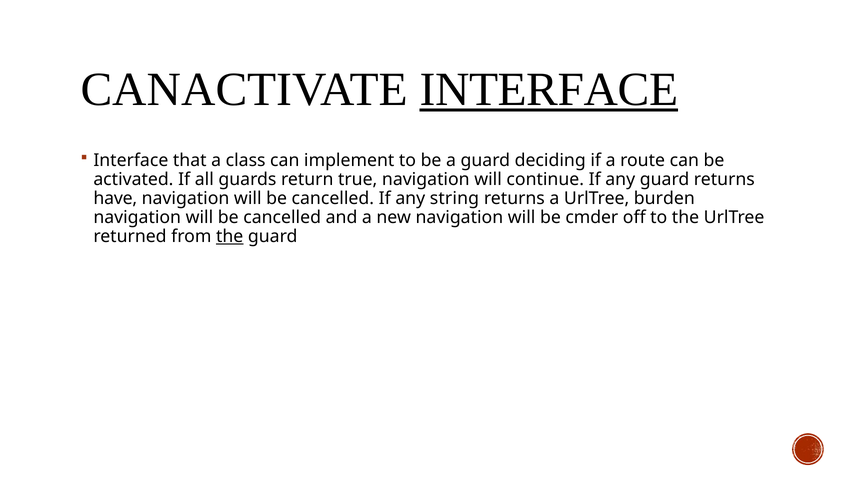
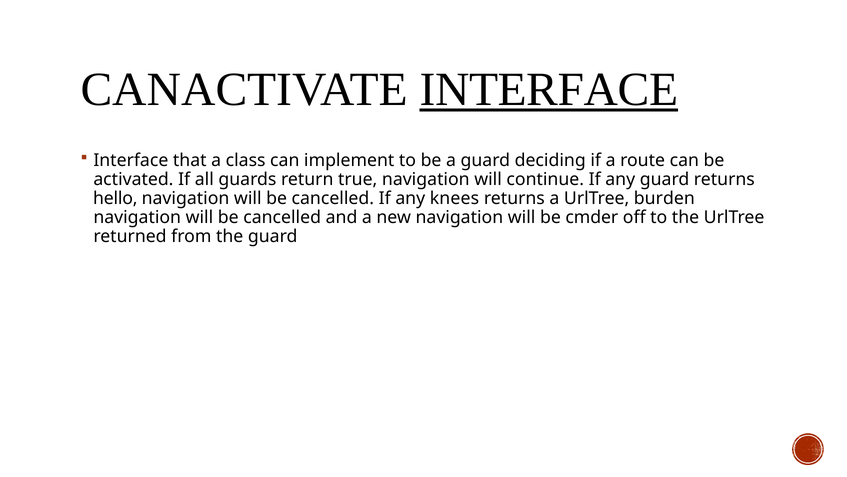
have: have -> hello
string: string -> knees
the at (230, 236) underline: present -> none
